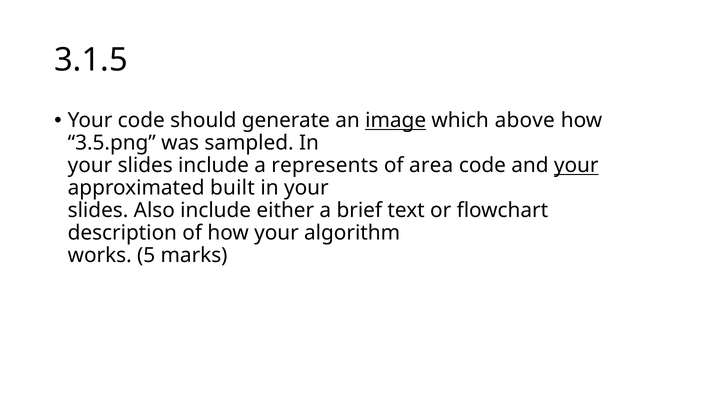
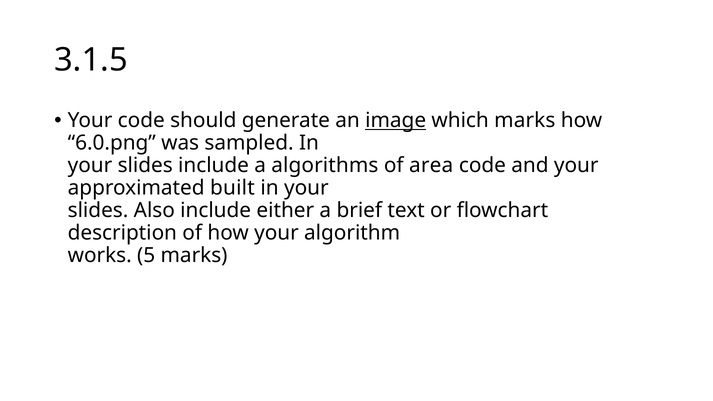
which above: above -> marks
3.5.png: 3.5.png -> 6.0.png
represents: represents -> algorithms
your at (576, 165) underline: present -> none
